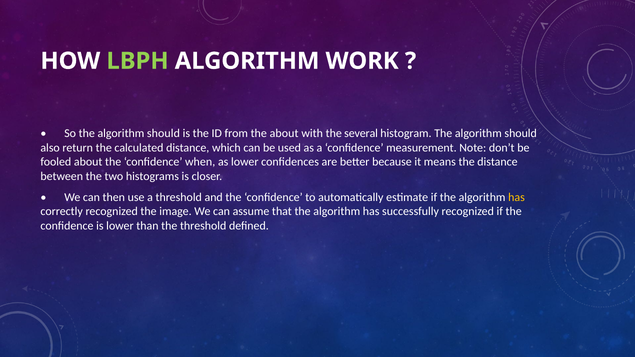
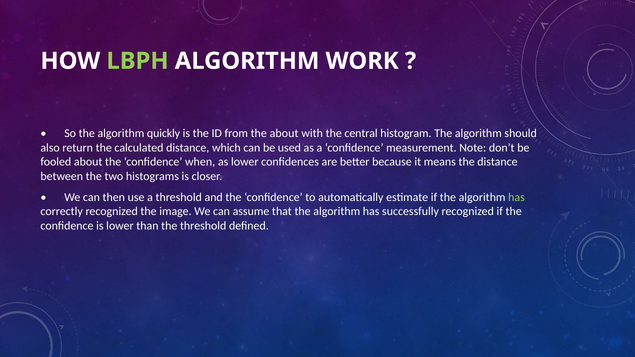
So the algorithm should: should -> quickly
several: several -> central
has at (516, 197) colour: yellow -> light green
